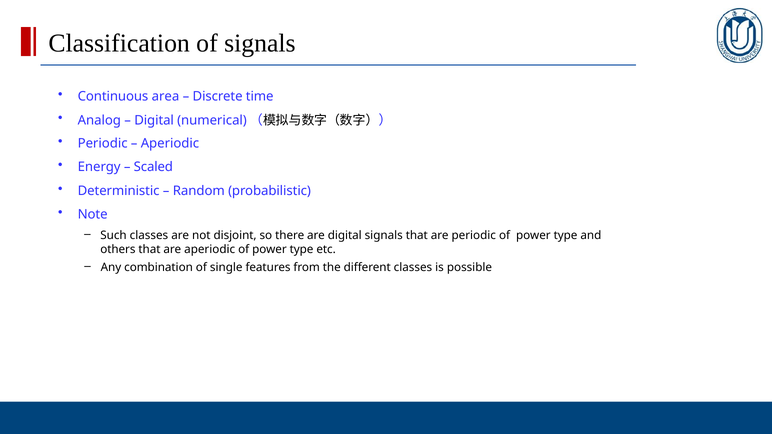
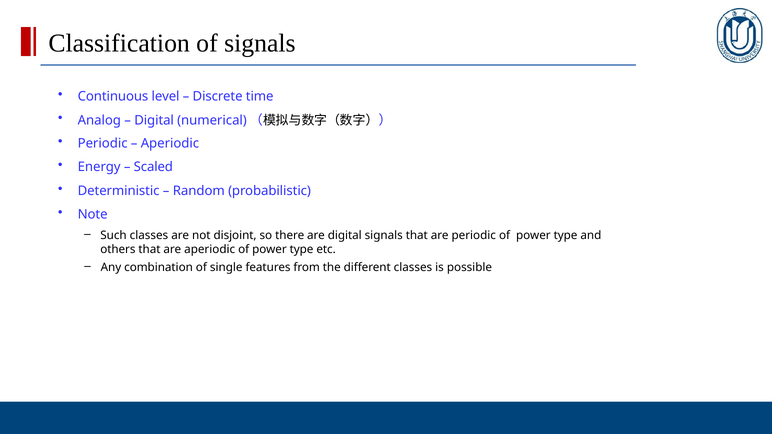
area: area -> level
